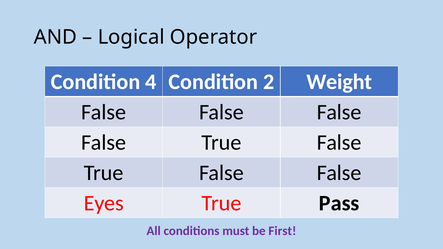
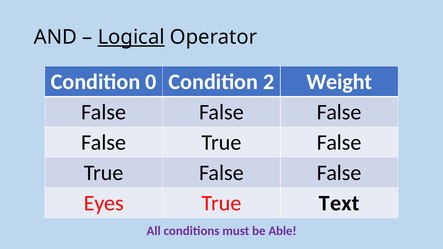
Logical underline: none -> present
4: 4 -> 0
Pass: Pass -> Text
First: First -> Able
